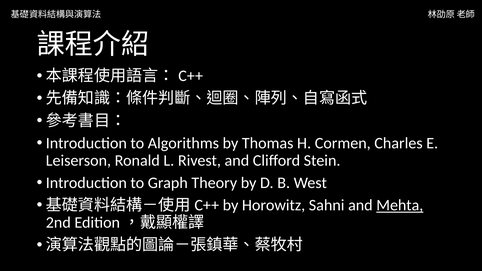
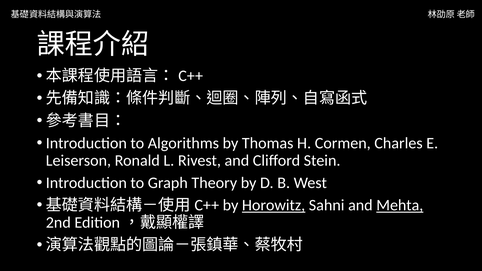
Horowitz underline: none -> present
